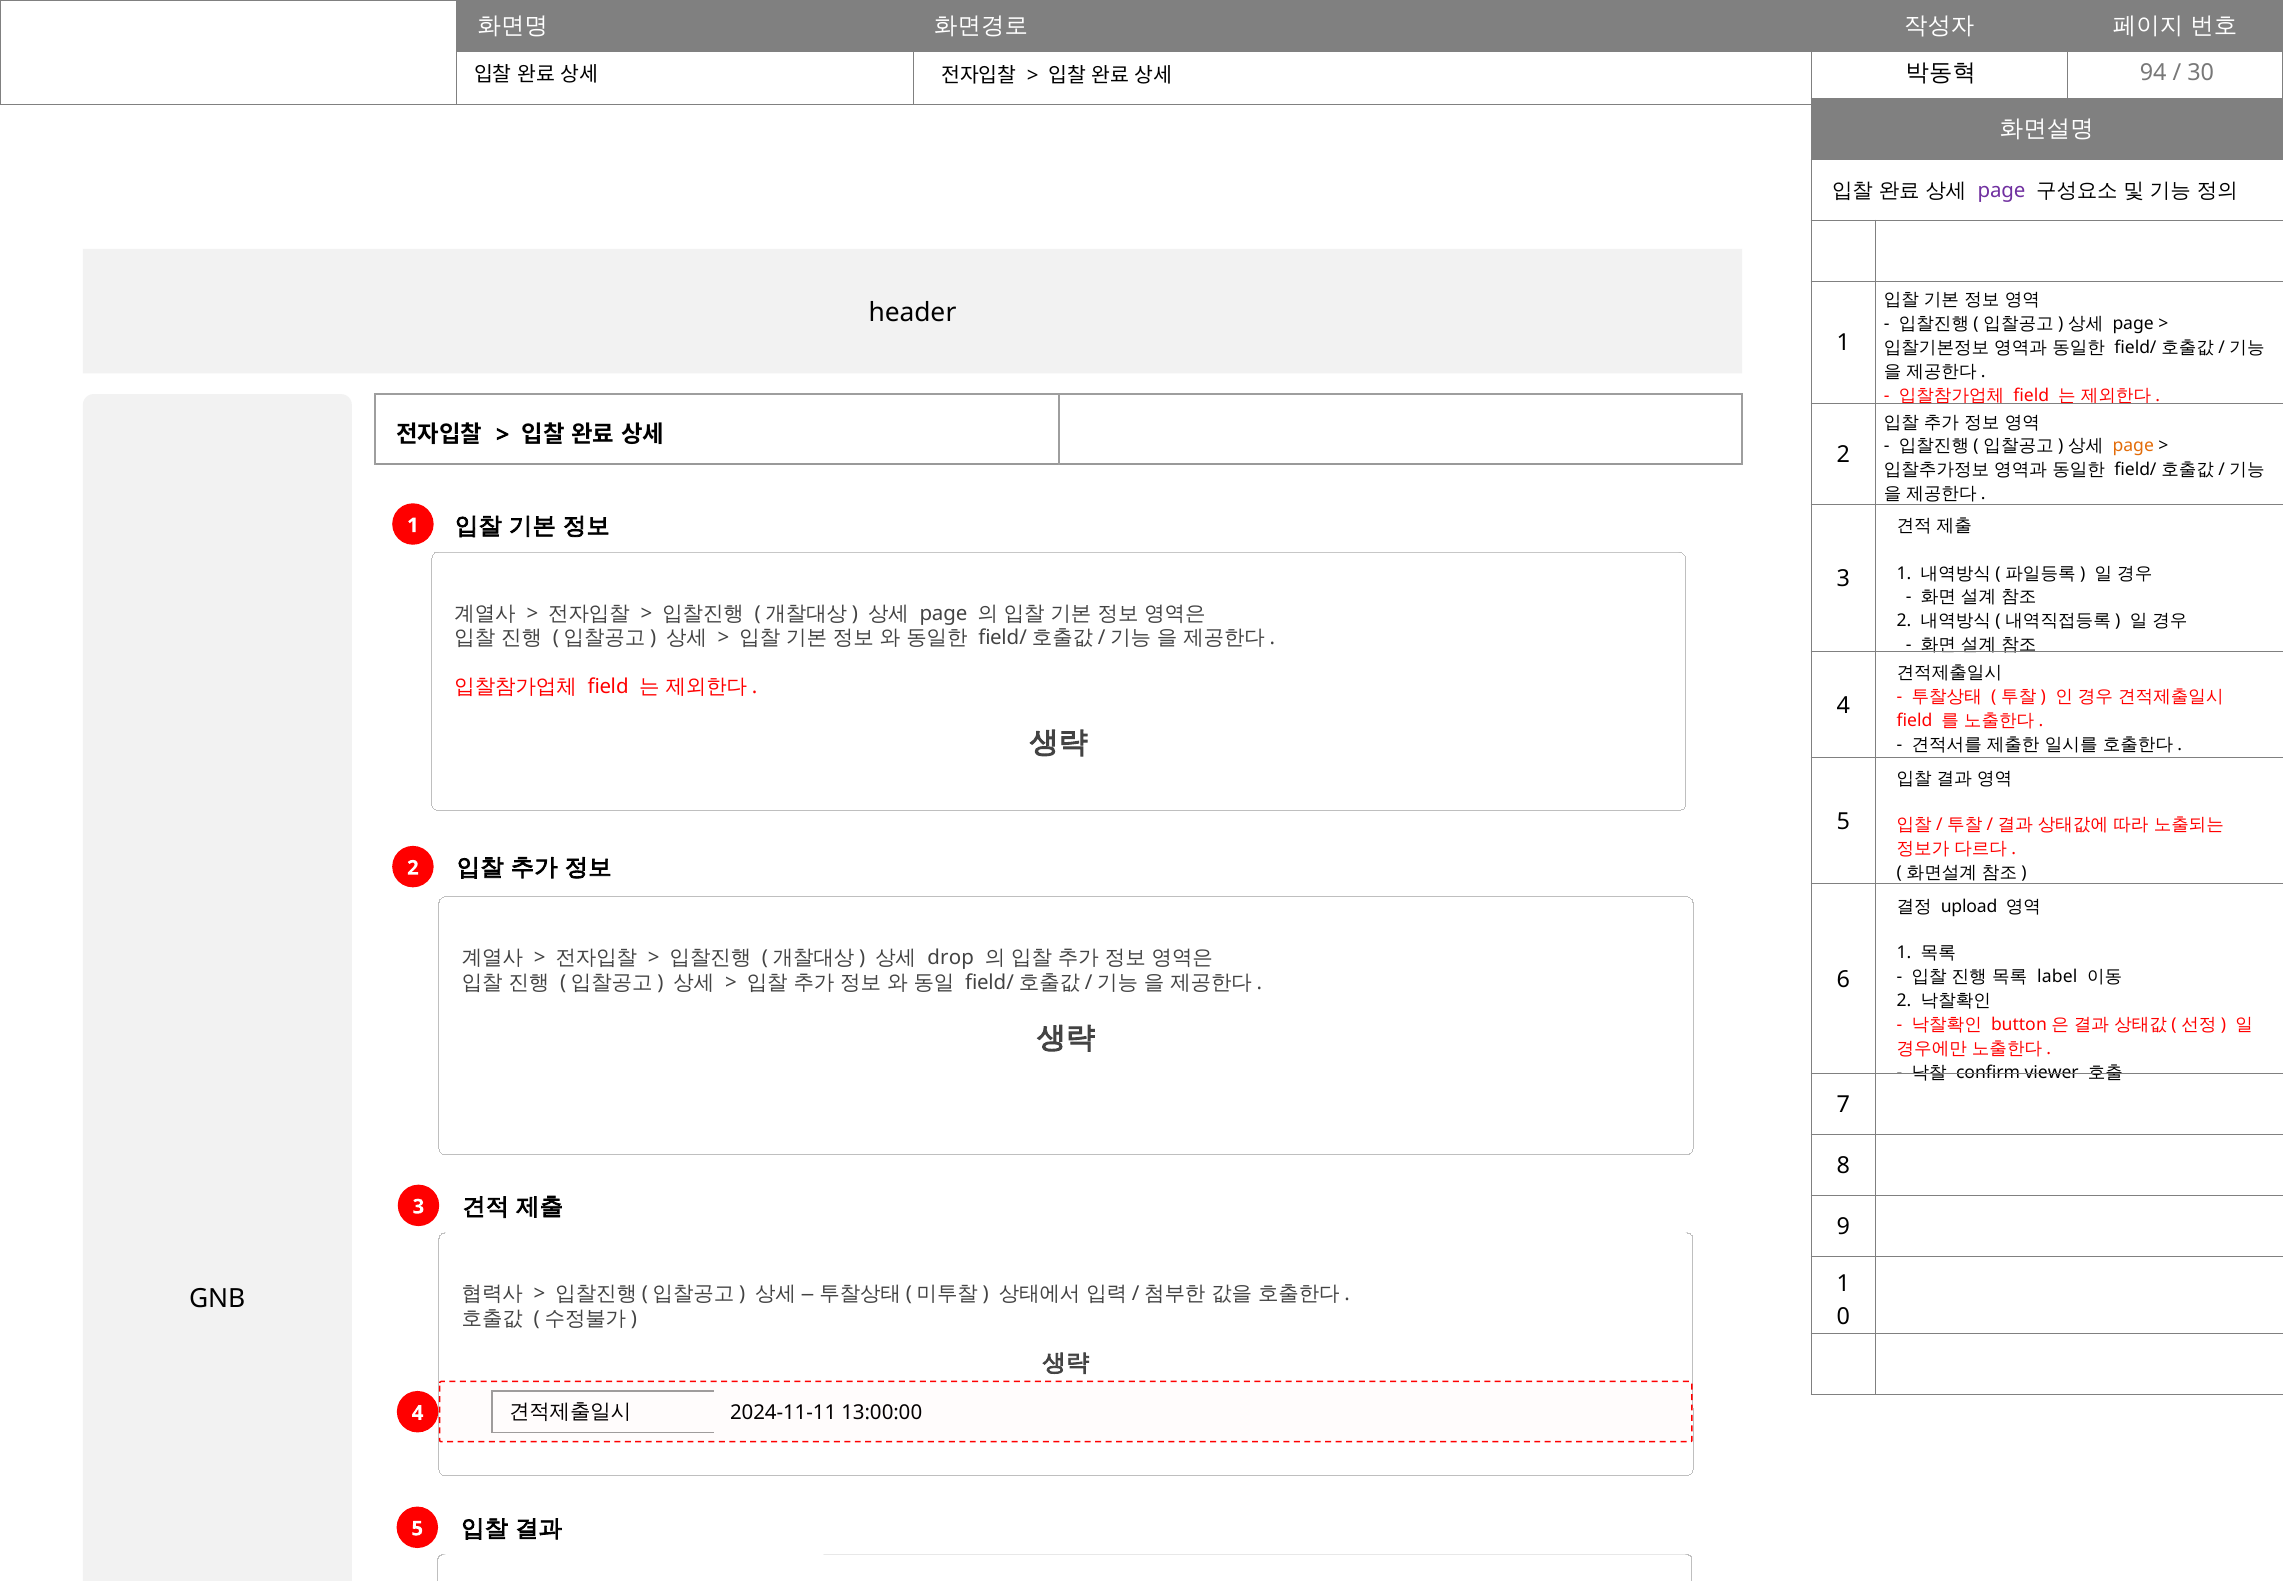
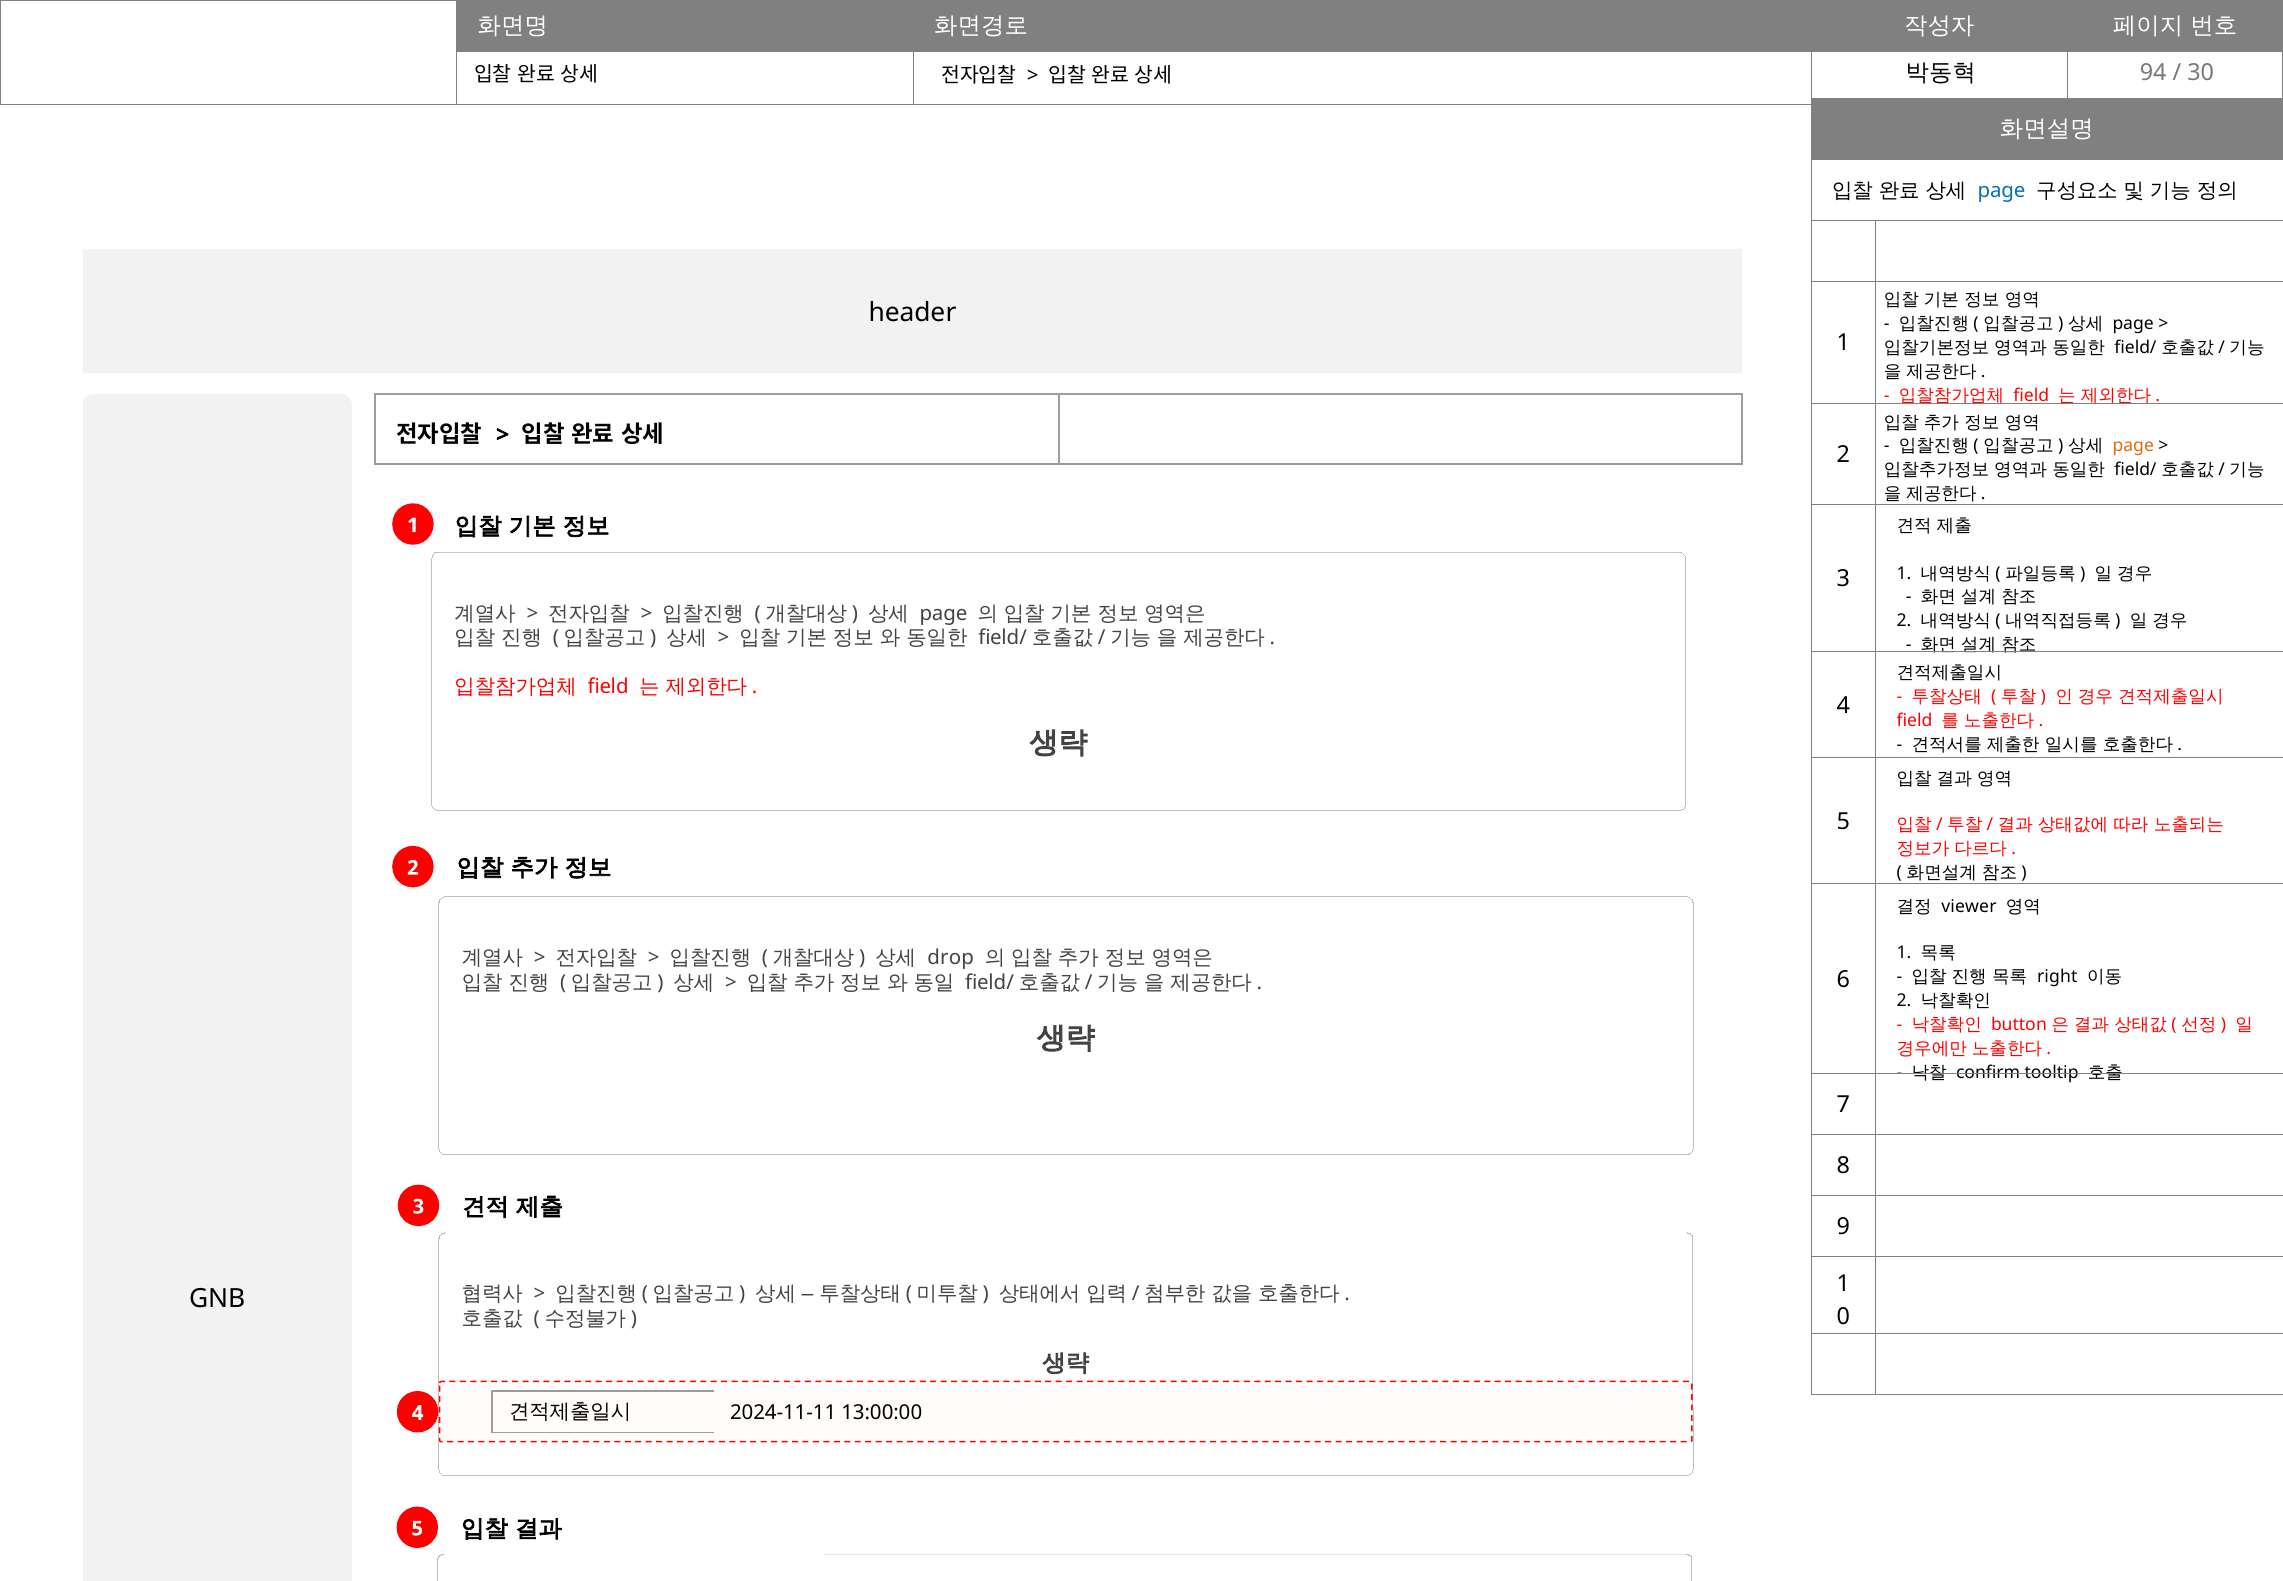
page at (2002, 191) colour: purple -> blue
upload: upload -> viewer
label: label -> right
viewer: viewer -> tooltip
